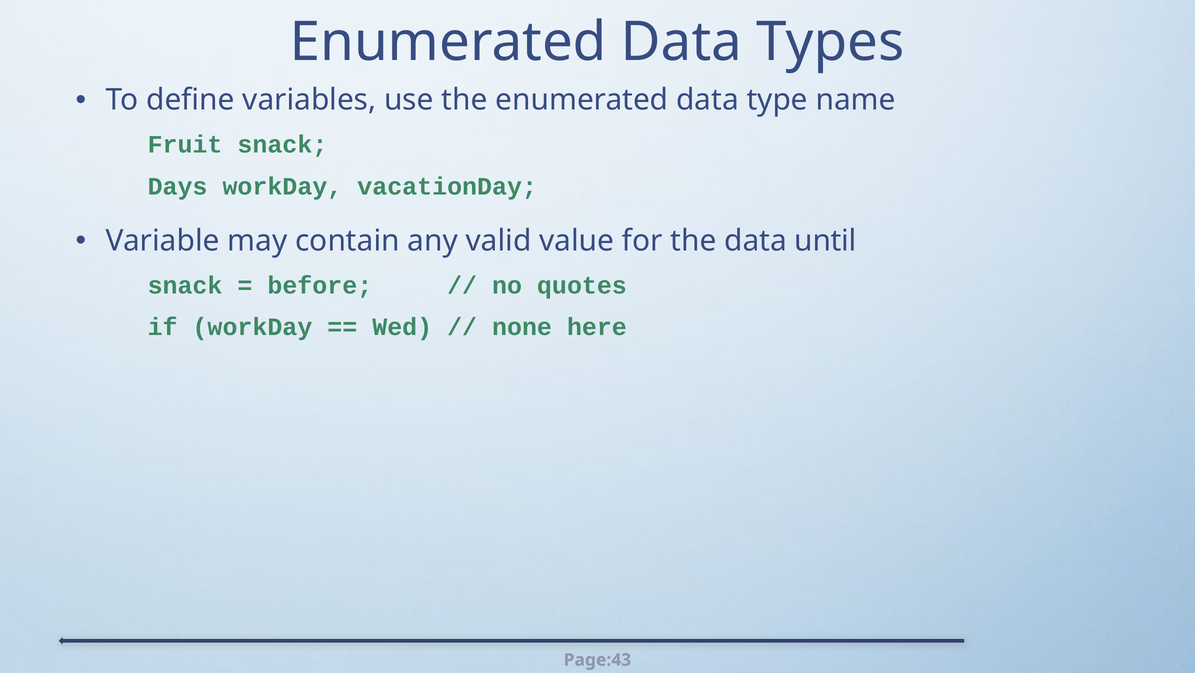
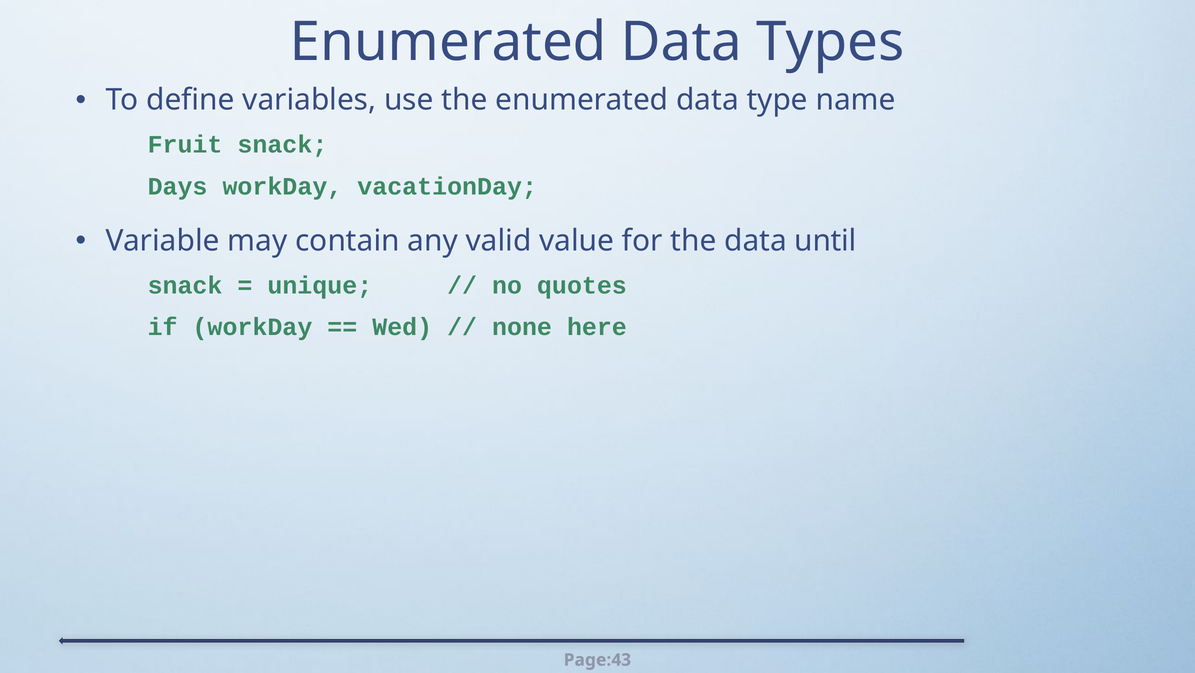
before: before -> unique
